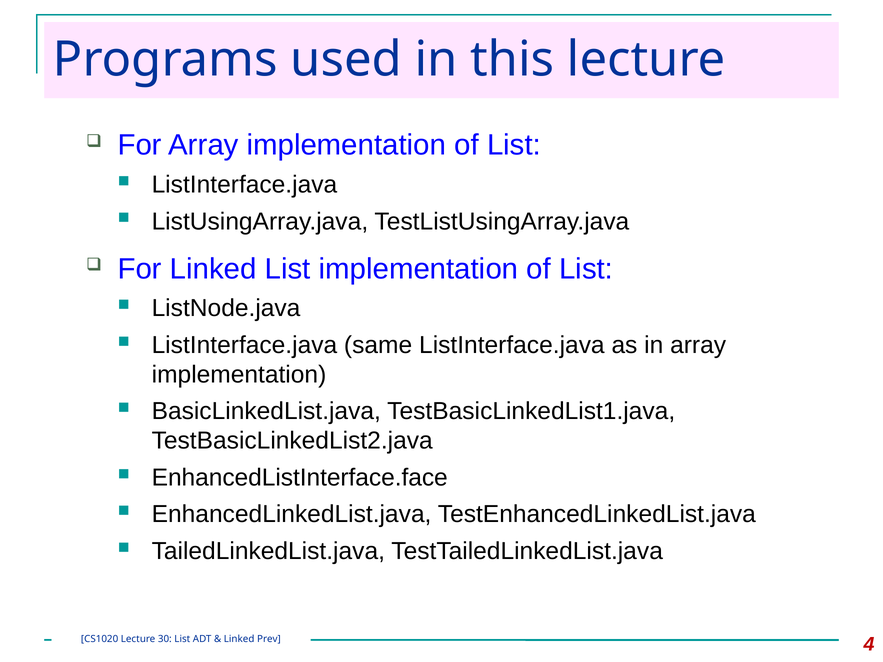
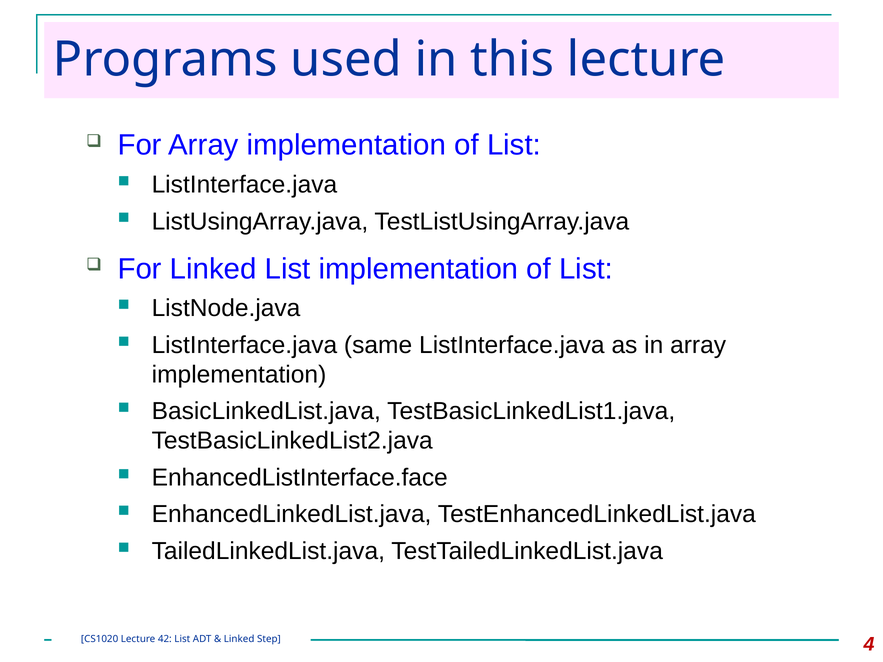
30: 30 -> 42
Prev: Prev -> Step
